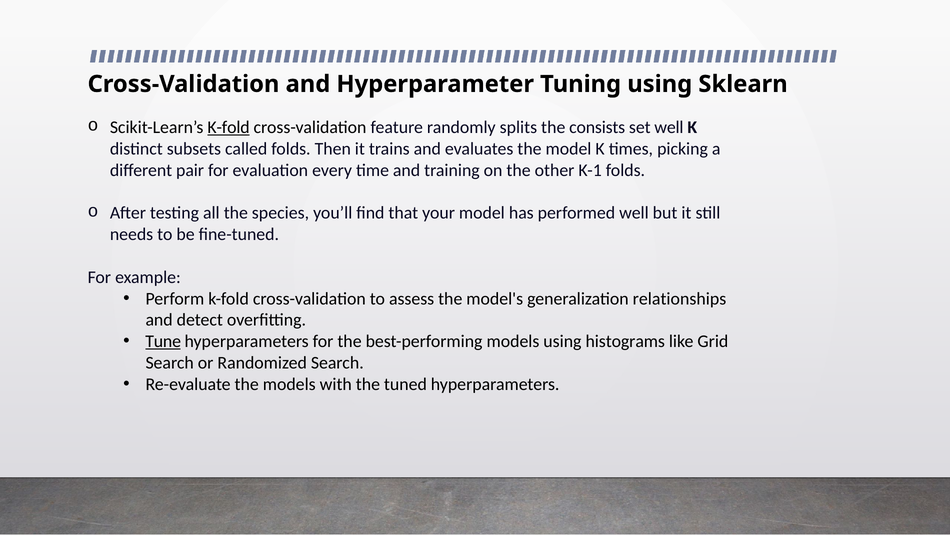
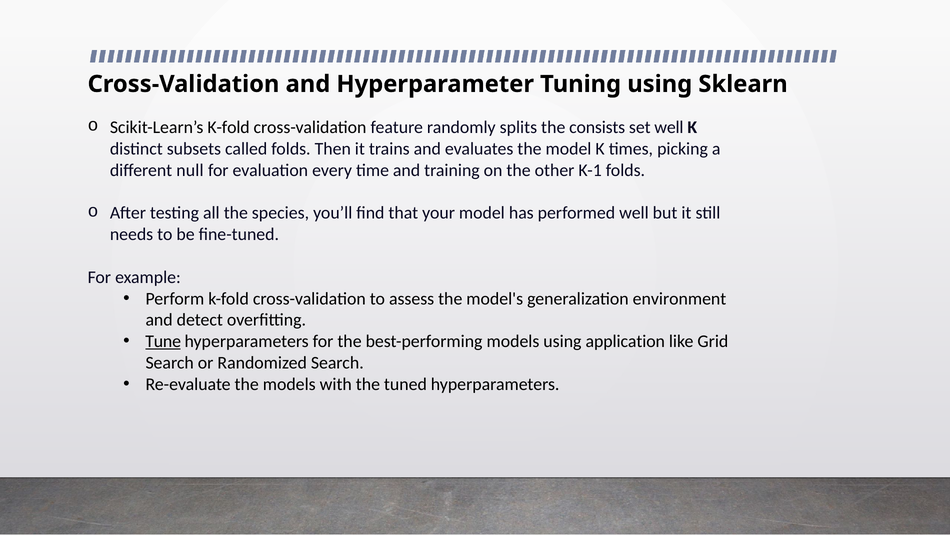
K-fold at (229, 127) underline: present -> none
pair: pair -> null
relationships: relationships -> environment
histograms: histograms -> application
